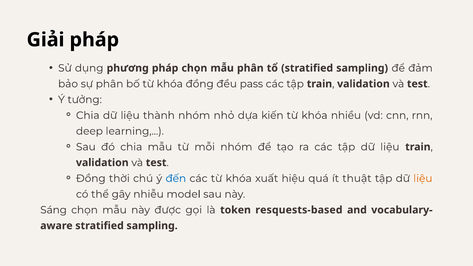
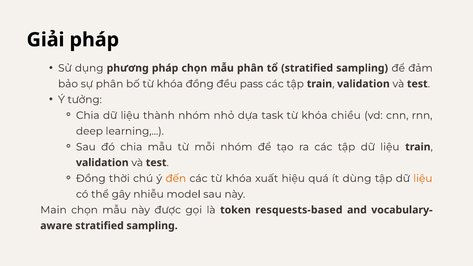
kiến: kiến -> task
nhiều: nhiều -> chiều
đến colour: blue -> orange
thuật: thuật -> dùng
Sáng: Sáng -> Main
